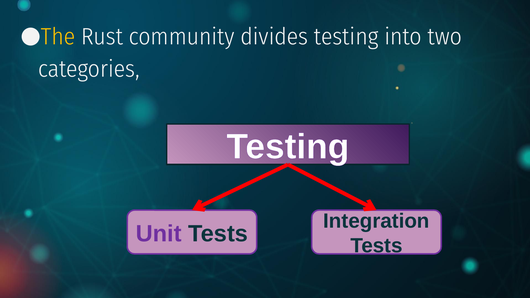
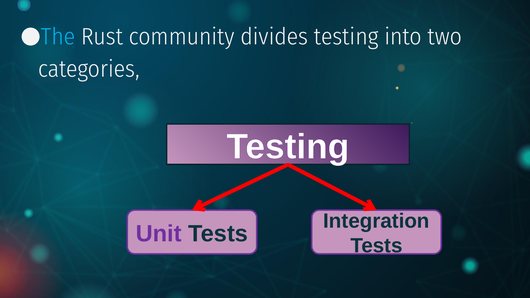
The colour: yellow -> light blue
